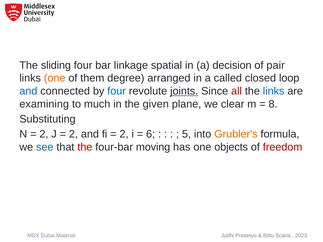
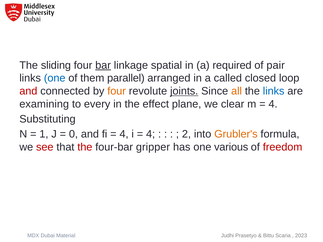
bar underline: none -> present
decision: decision -> required
one at (55, 78) colour: orange -> blue
degree: degree -> parallel
and at (28, 91) colour: blue -> red
four at (117, 91) colour: blue -> orange
all colour: red -> orange
much: much -> every
given: given -> effect
8 at (273, 104): 8 -> 4
2 at (44, 134): 2 -> 1
2 at (73, 134): 2 -> 0
2 at (124, 134): 2 -> 4
6 at (151, 134): 6 -> 4
5: 5 -> 2
see colour: blue -> red
moving: moving -> gripper
objects: objects -> various
